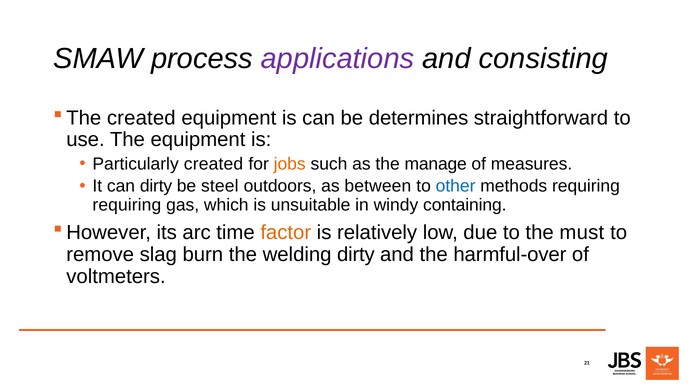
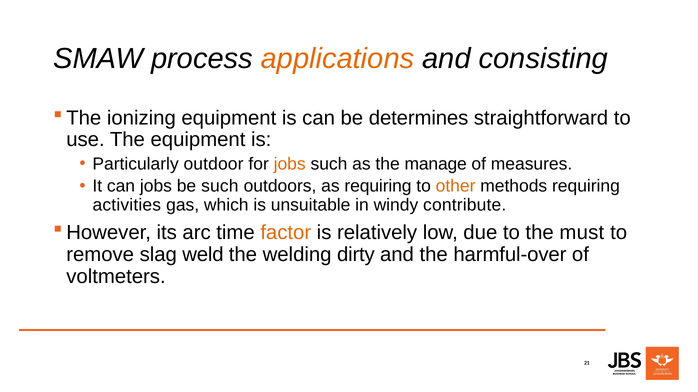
applications colour: purple -> orange
created at (141, 118): created -> ionizing
Particularly created: created -> outdoor
can dirty: dirty -> jobs
be steel: steel -> such
as between: between -> requiring
other colour: blue -> orange
requiring at (127, 205): requiring -> activities
containing: containing -> contribute
burn: burn -> weld
